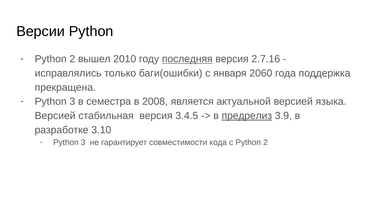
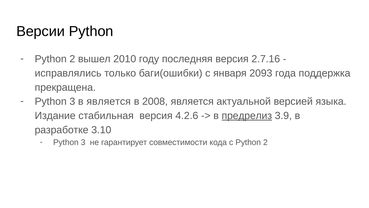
последняя underline: present -> none
2060: 2060 -> 2093
в семестра: семестра -> является
Версией at (55, 116): Версией -> Издание
3.4.5: 3.4.5 -> 4.2.6
